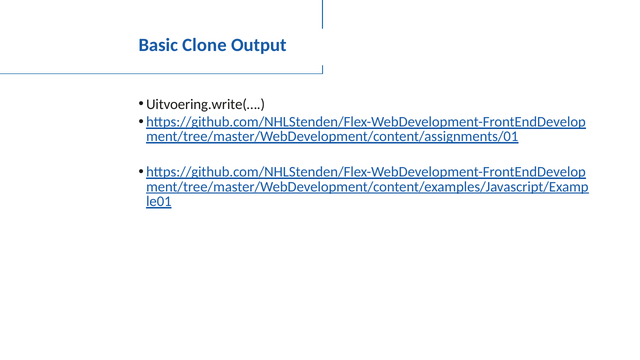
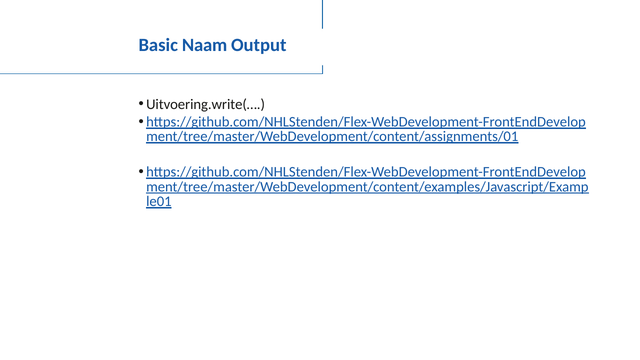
Clone: Clone -> Naam
